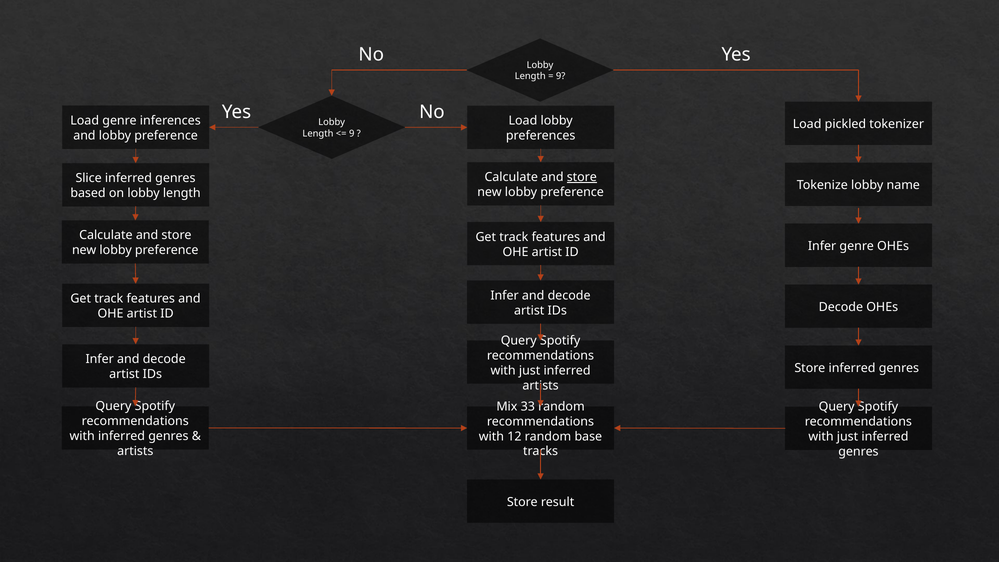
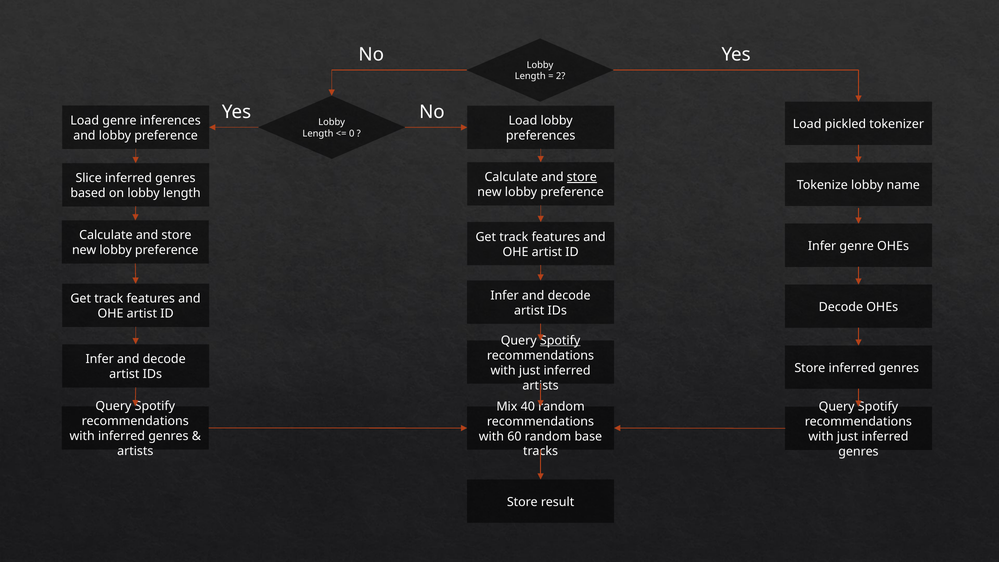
9 at (561, 76): 9 -> 2
9 at (352, 134): 9 -> 0
Spotify at (560, 340) underline: none -> present
33: 33 -> 40
12: 12 -> 60
